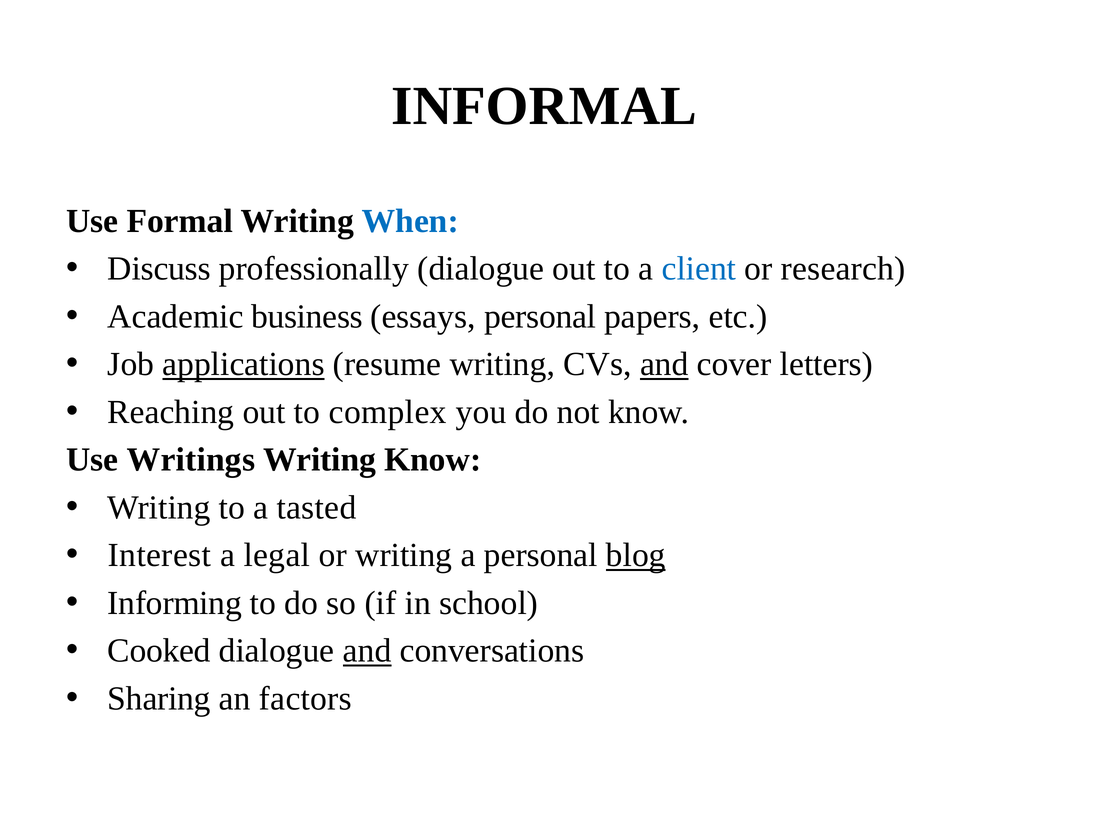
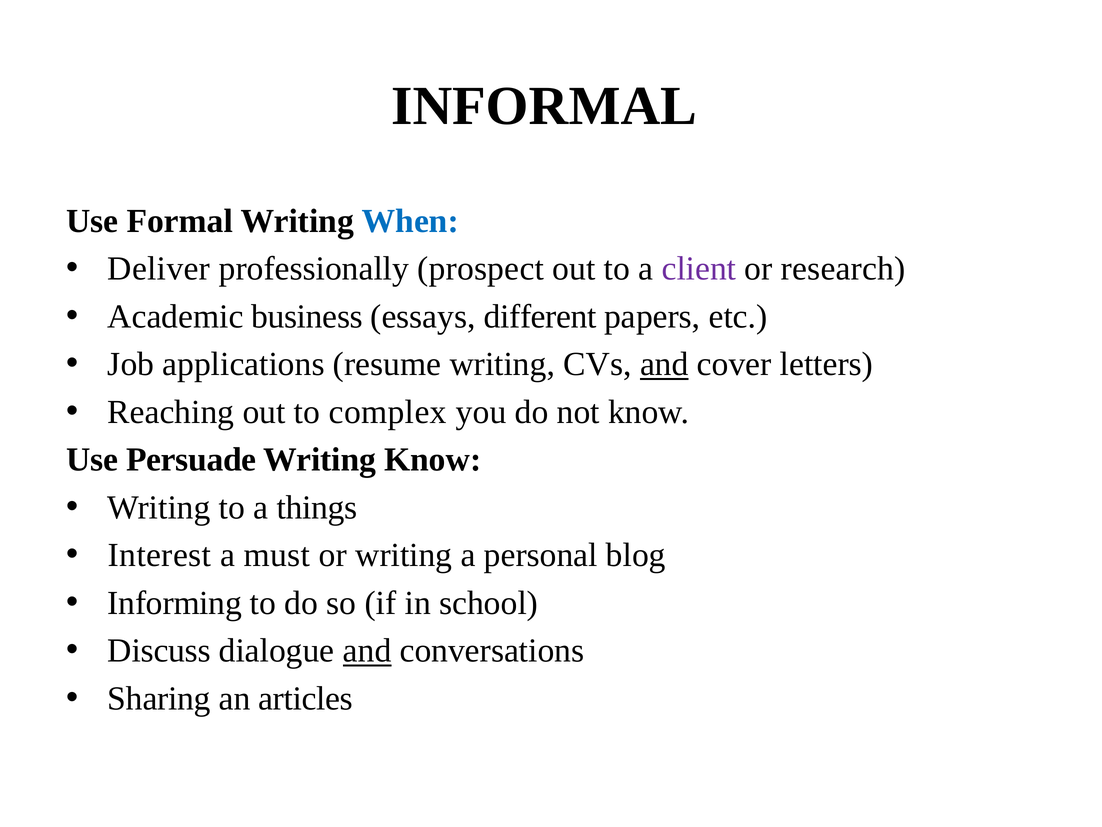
Discuss: Discuss -> Deliver
professionally dialogue: dialogue -> prospect
client colour: blue -> purple
essays personal: personal -> different
applications underline: present -> none
Writings: Writings -> Persuade
tasted: tasted -> things
legal: legal -> must
blog underline: present -> none
Cooked: Cooked -> Discuss
factors: factors -> articles
